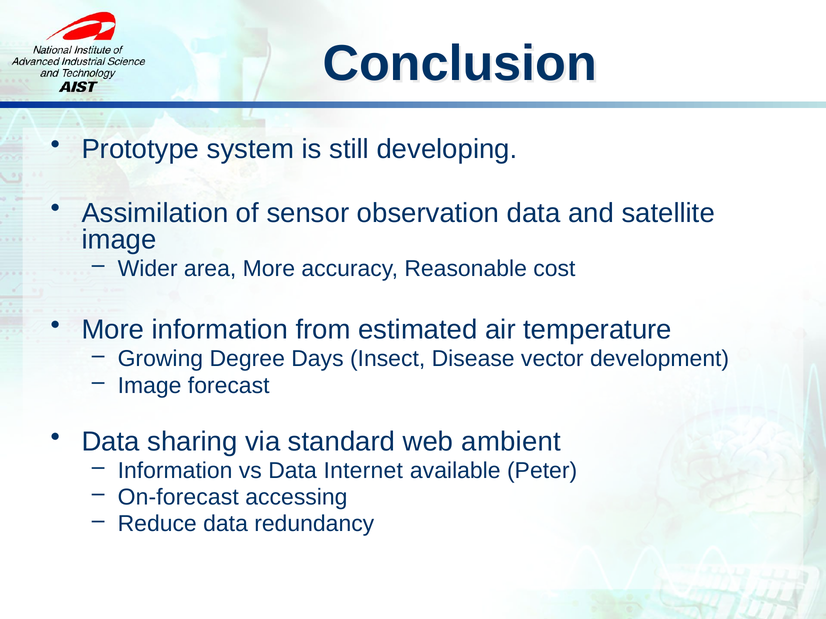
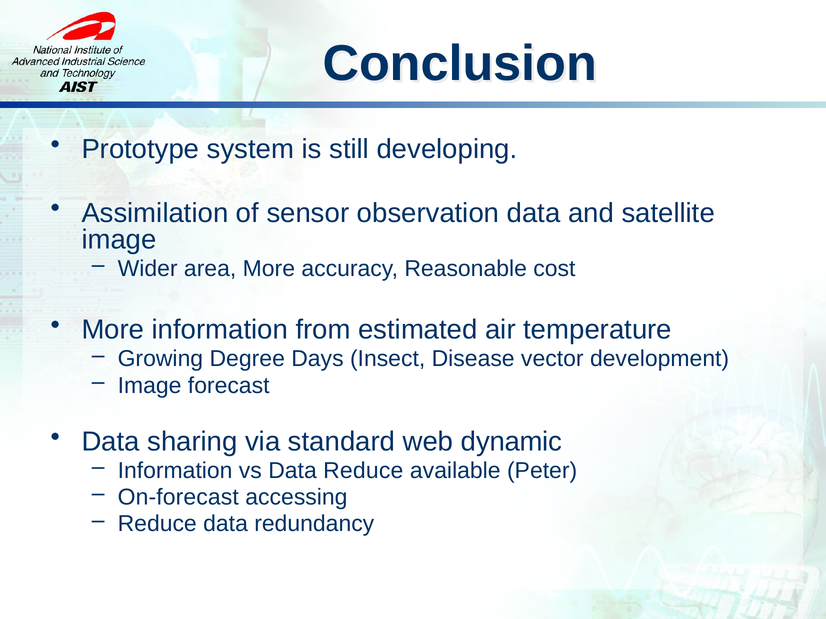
ambient: ambient -> dynamic
Data Internet: Internet -> Reduce
